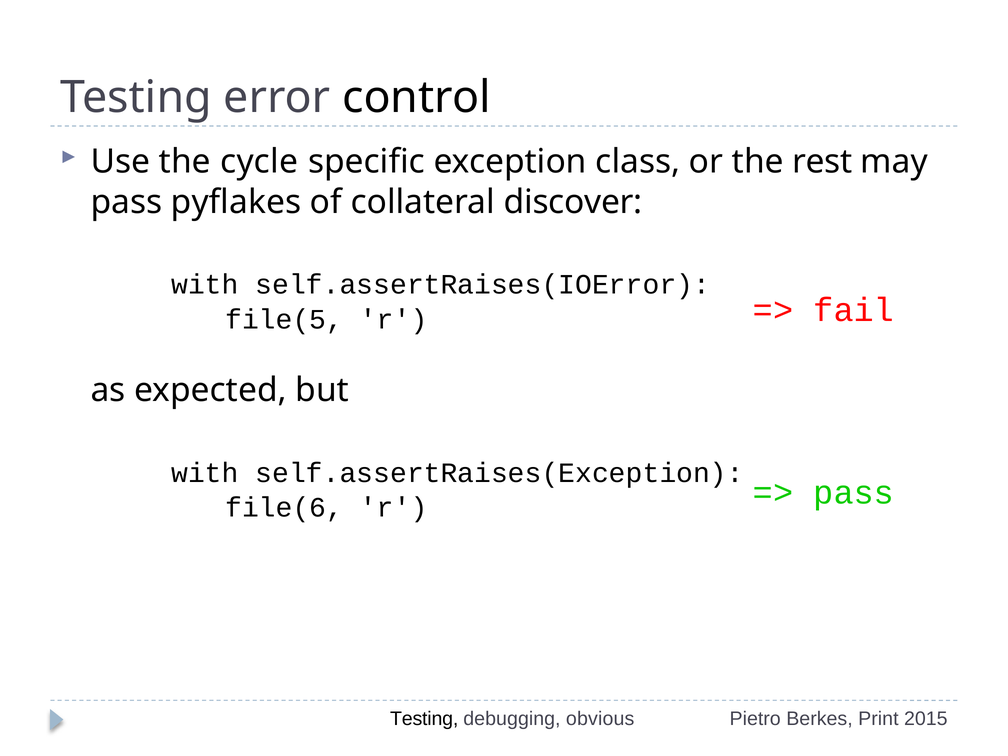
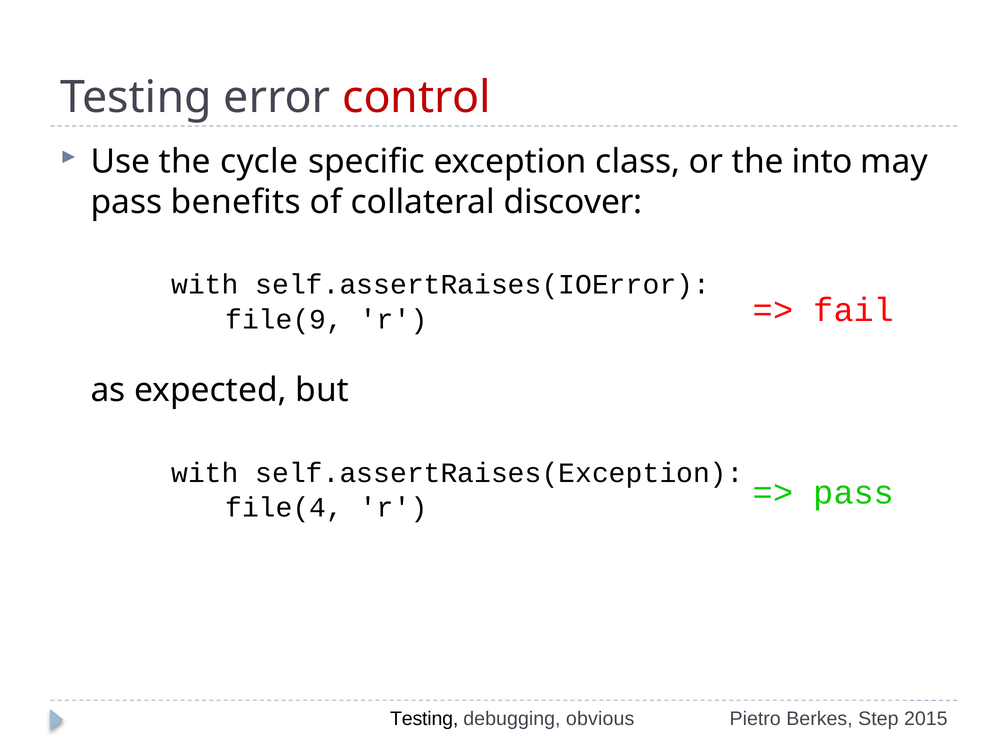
control colour: black -> red
rest: rest -> into
pyflakes: pyflakes -> benefits
file(5: file(5 -> file(9
file(6: file(6 -> file(4
Print: Print -> Step
